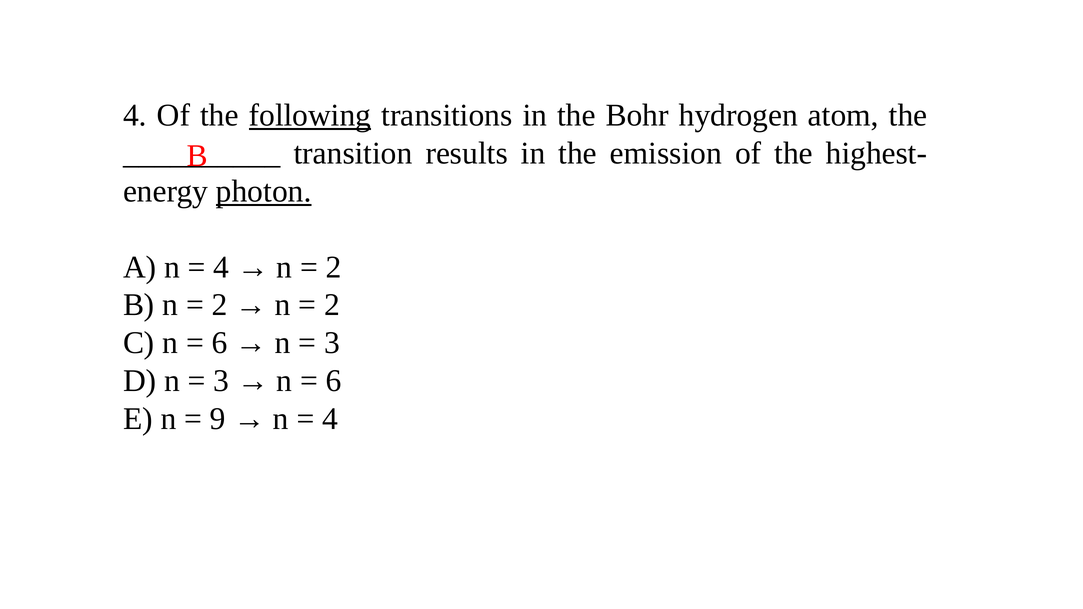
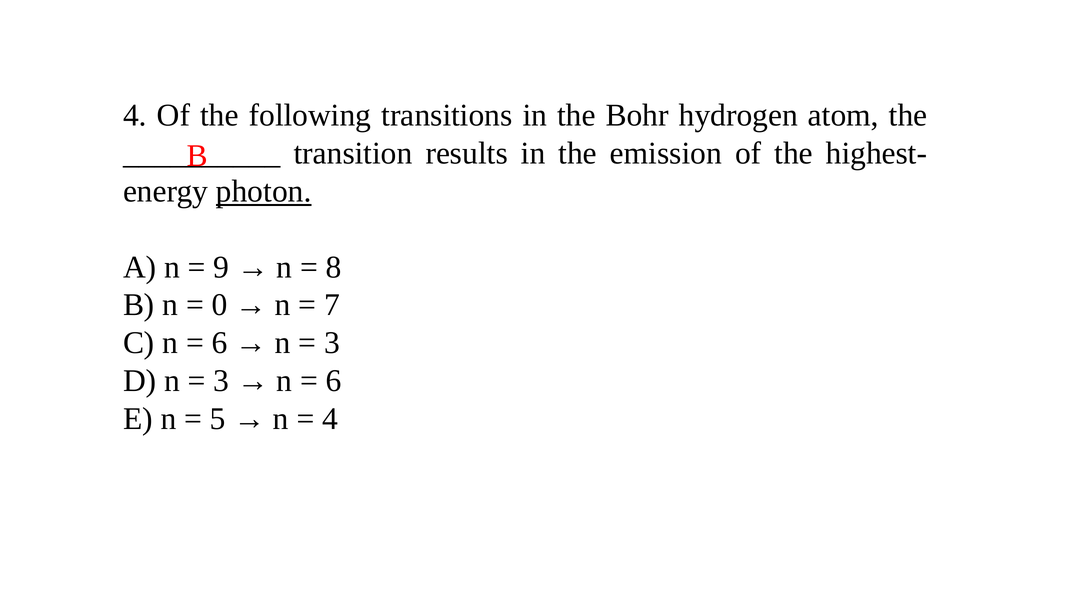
following underline: present -> none
4 at (221, 267): 4 -> 9
2 at (334, 267): 2 -> 8
2 at (220, 305): 2 -> 0
2 at (332, 305): 2 -> 7
9: 9 -> 5
